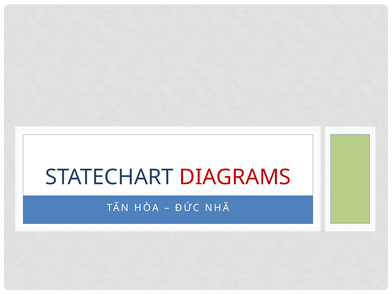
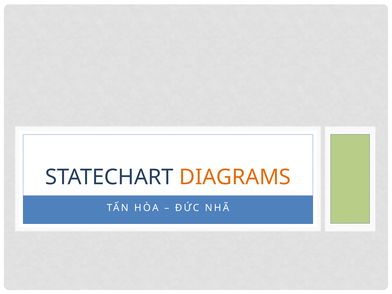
DIAGRAMS colour: red -> orange
